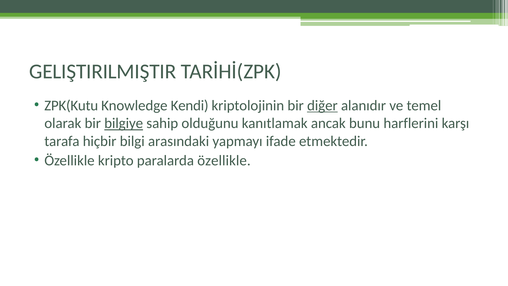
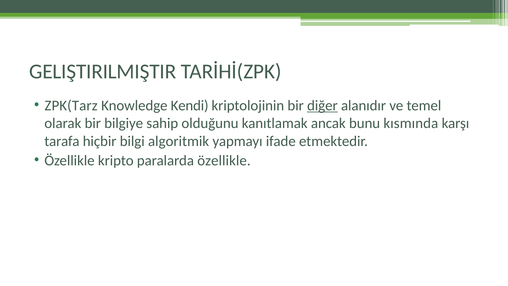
ZPK(Kutu: ZPK(Kutu -> ZPK(Tarz
bilgiye underline: present -> none
harflerini: harflerini -> kısmında
arasındaki: arasındaki -> algoritmik
